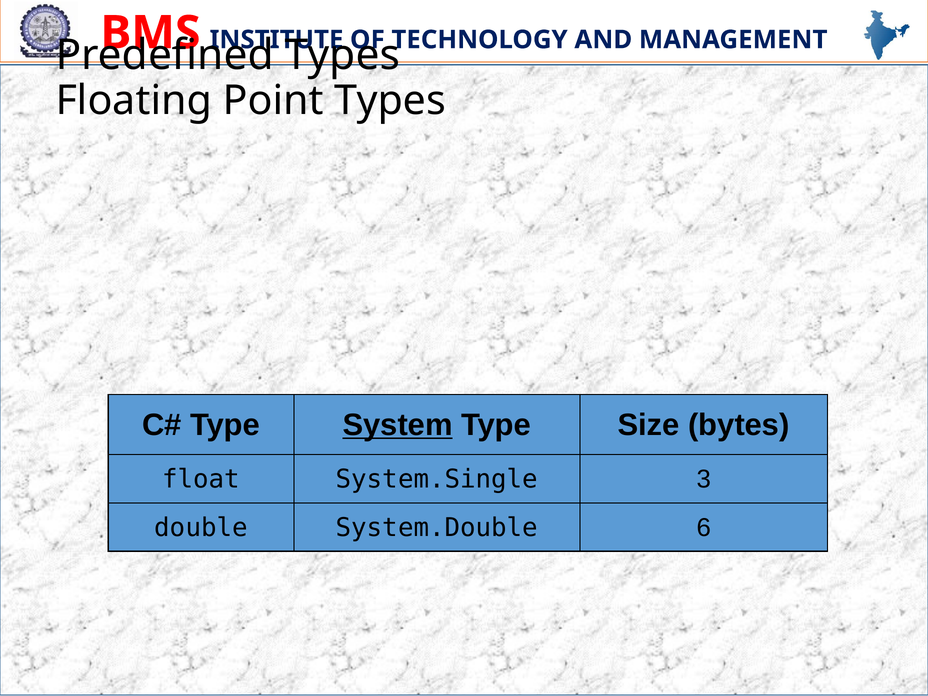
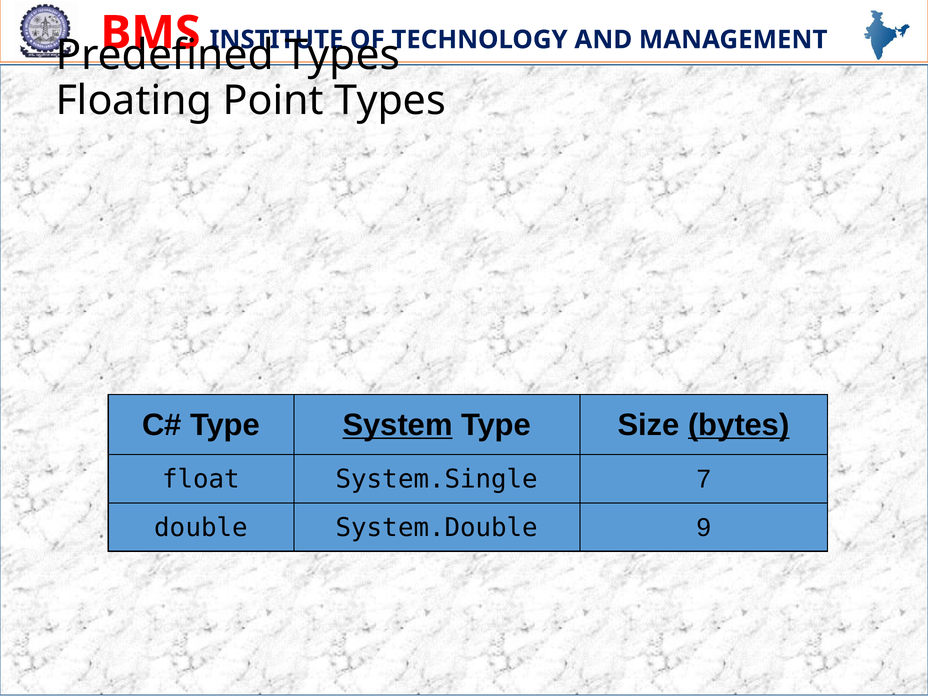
bytes underline: none -> present
3: 3 -> 7
6: 6 -> 9
